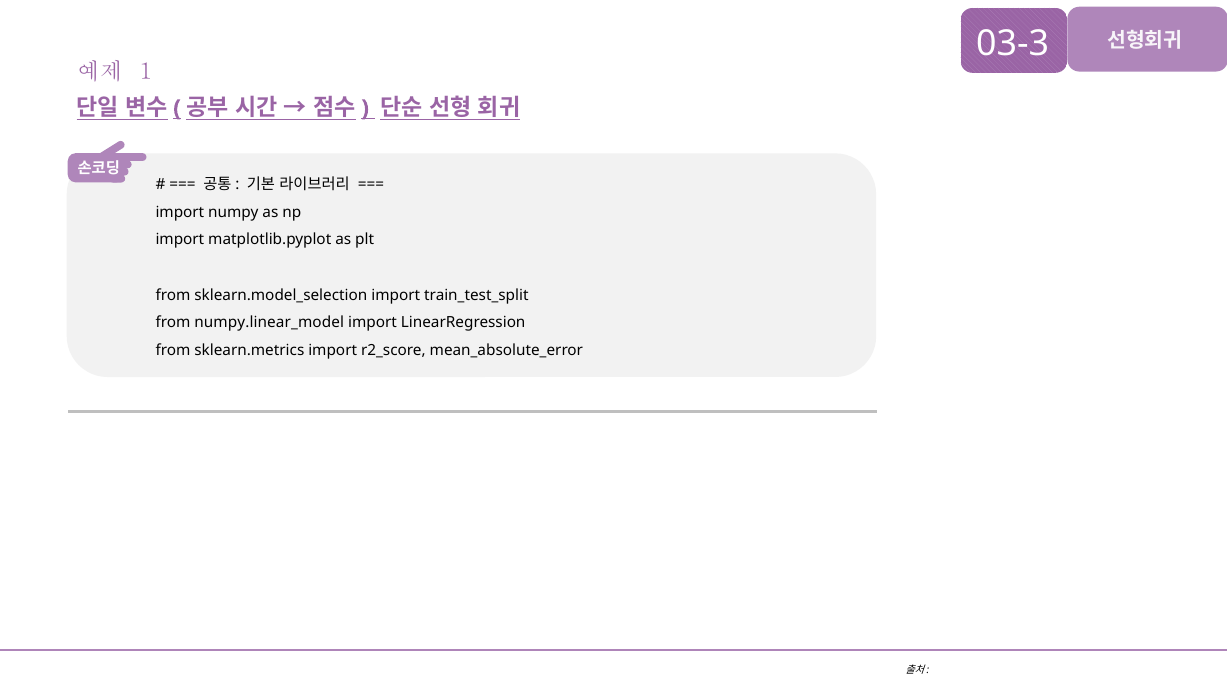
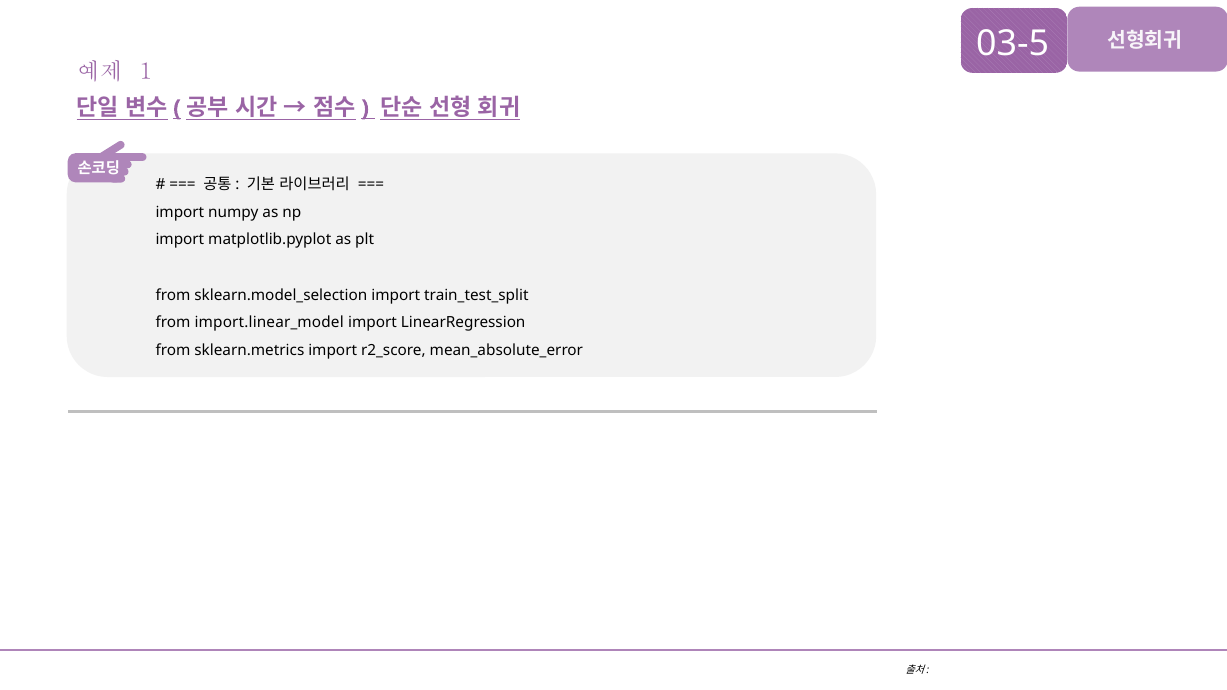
03-3: 03-3 -> 03-5
numpy.linear_model: numpy.linear_model -> import.linear_model
